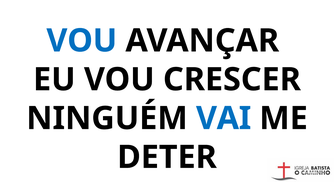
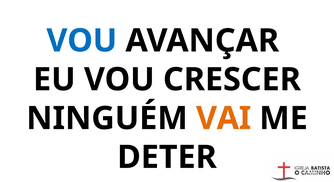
VAI colour: blue -> orange
